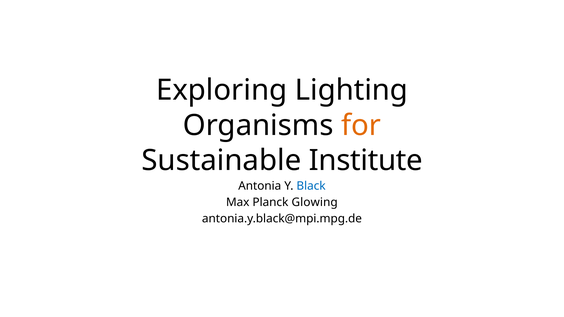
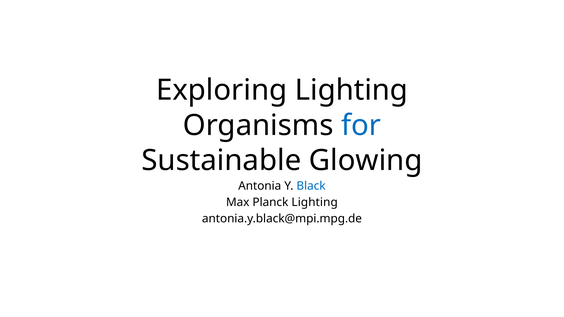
for colour: orange -> blue
Institute: Institute -> Glowing
Planck Glowing: Glowing -> Lighting
